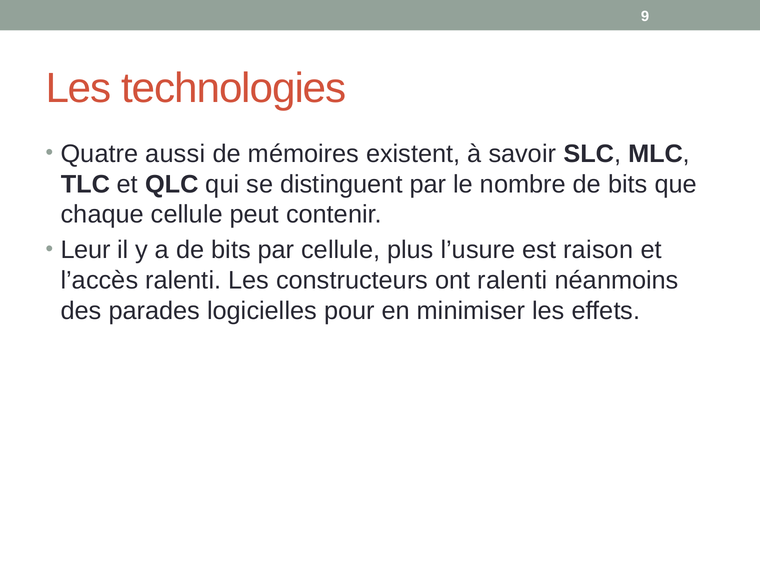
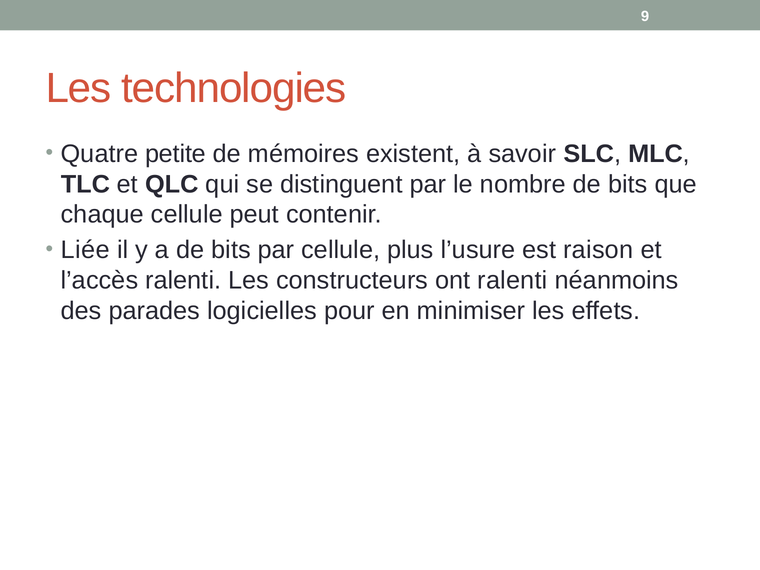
aussi: aussi -> petite
Leur: Leur -> Liée
